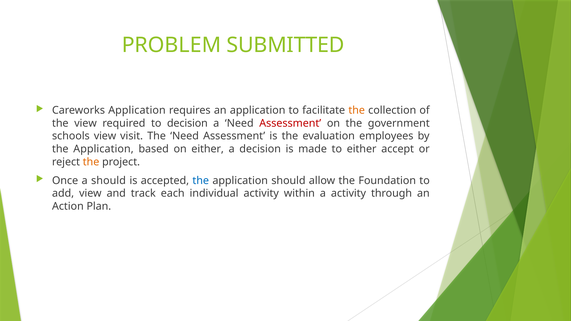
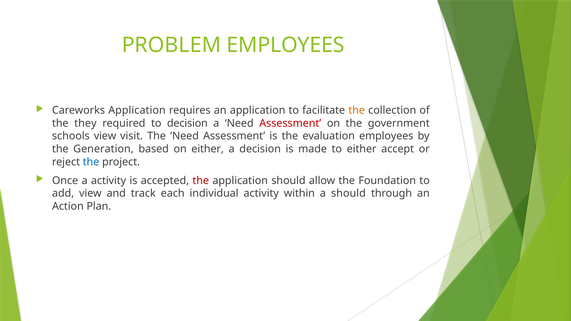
PROBLEM SUBMITTED: SUBMITTED -> EMPLOYEES
the view: view -> they
Application at (103, 149): Application -> Generation
the at (91, 162) colour: orange -> blue
a should: should -> activity
the at (201, 181) colour: blue -> red
a activity: activity -> should
